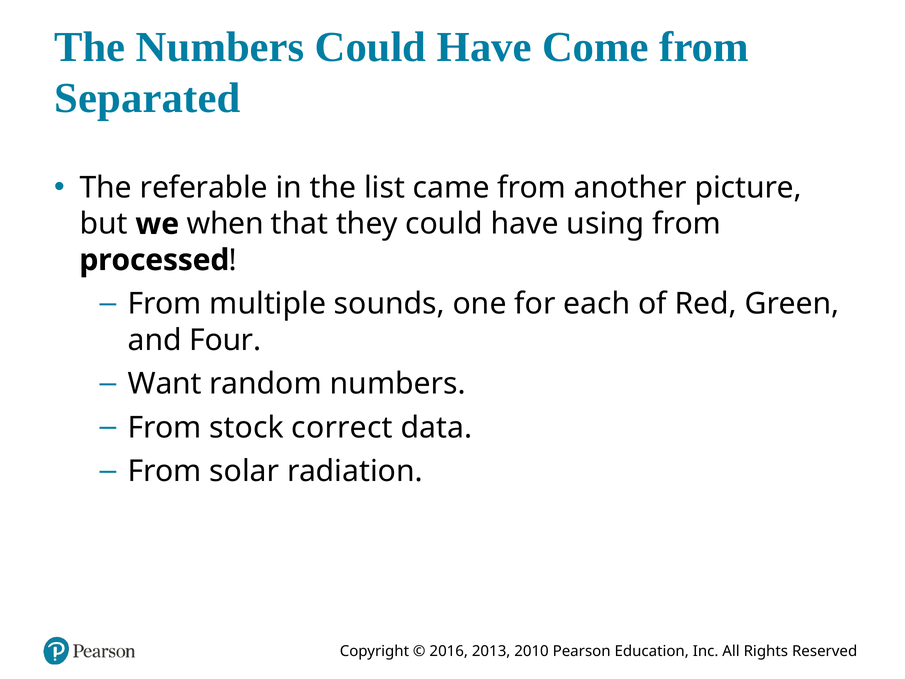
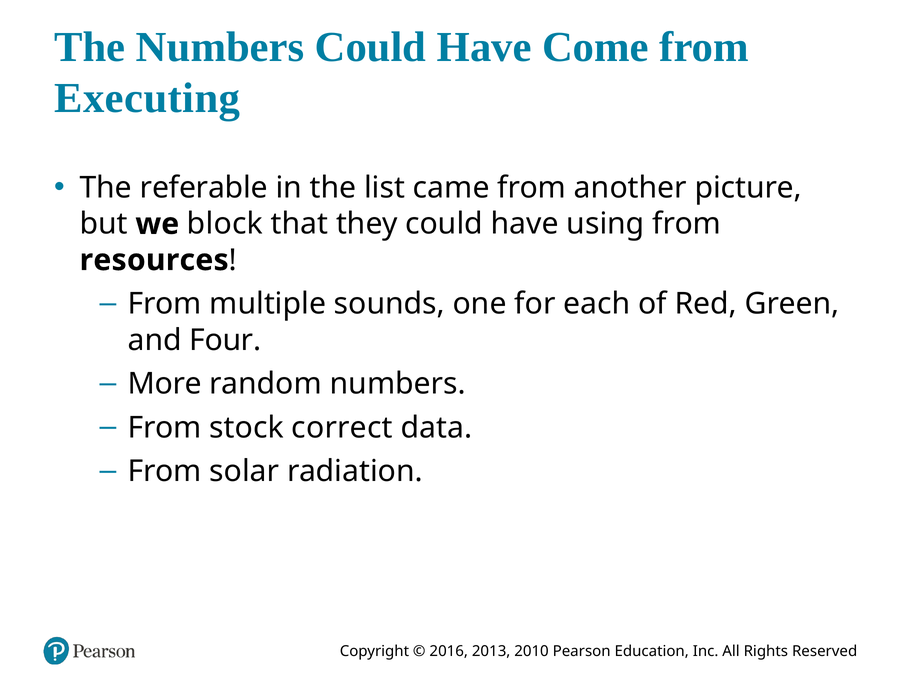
Separated: Separated -> Executing
when: when -> block
processed: processed -> resources
Want: Want -> More
